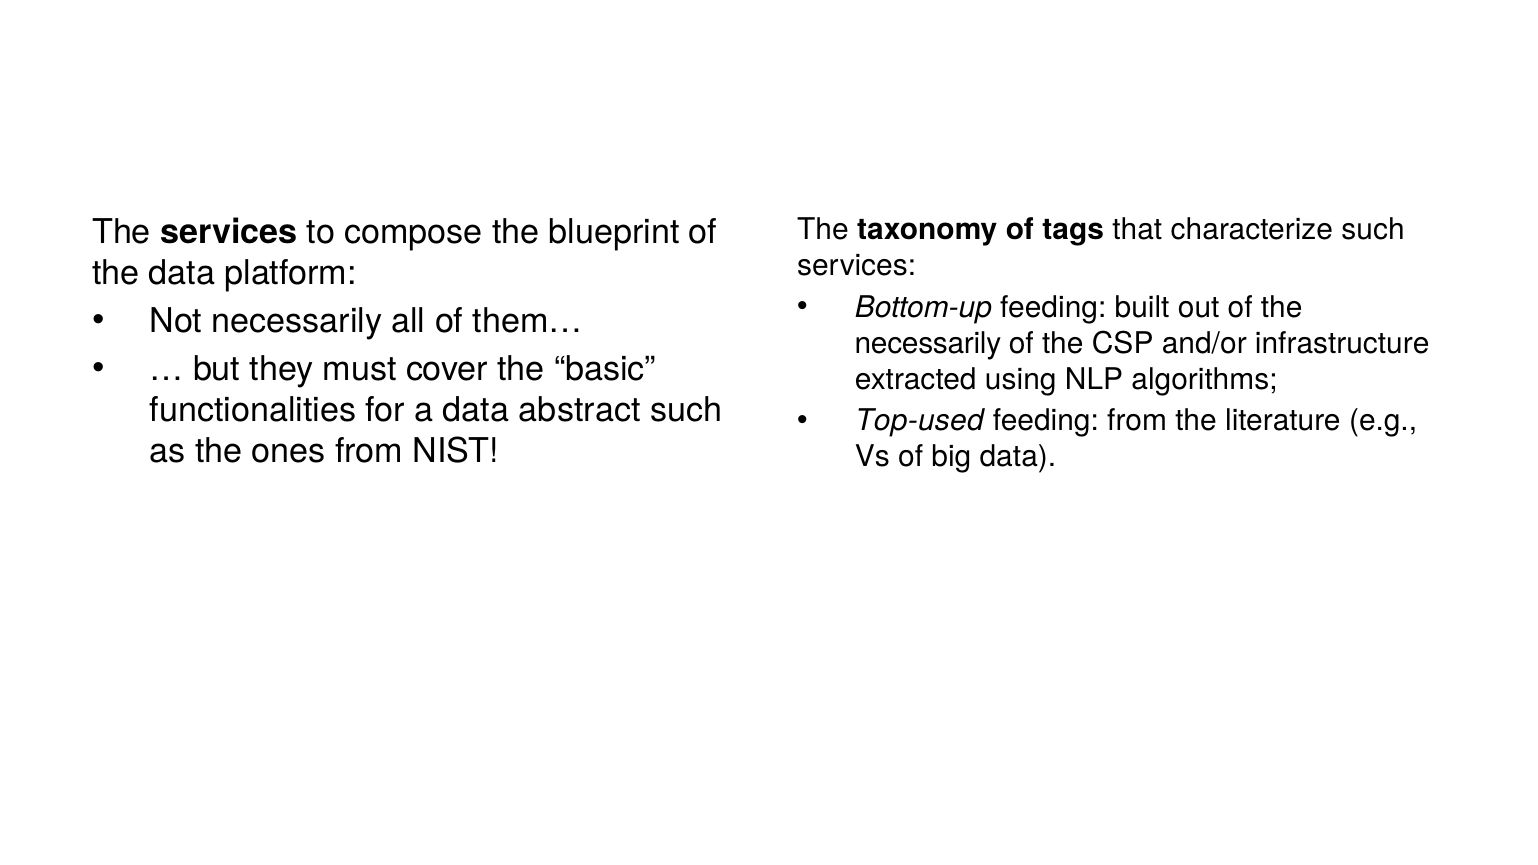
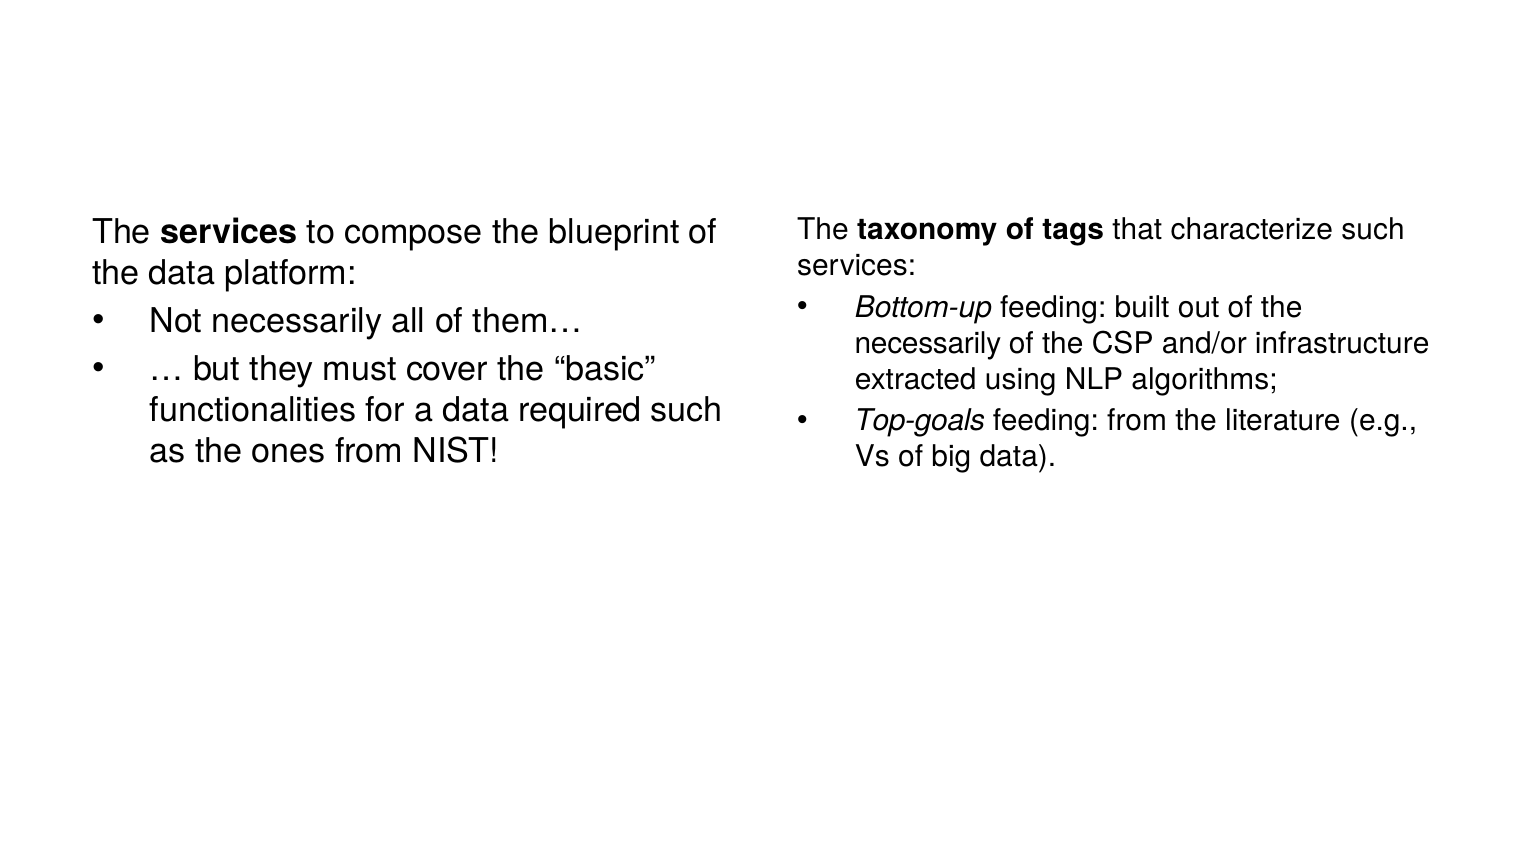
abstract: abstract -> required
Top-used: Top-used -> Top-goals
